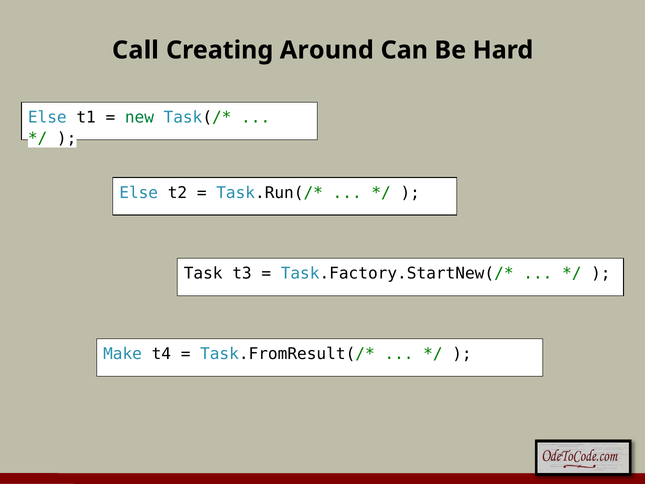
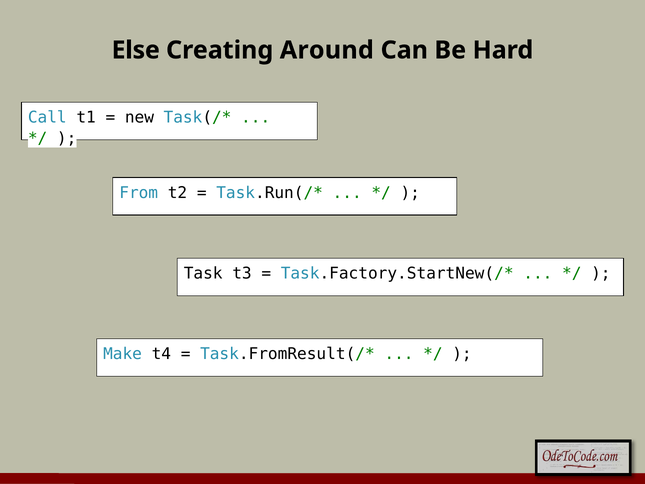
Call: Call -> Else
Else at (47, 117): Else -> Call
new colour: green -> black
Else at (139, 193): Else -> From
